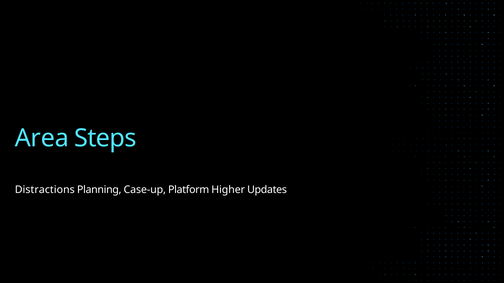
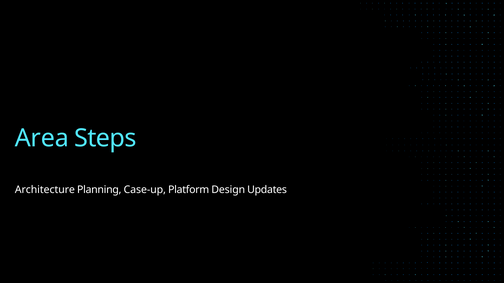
Distractions: Distractions -> Architecture
Higher: Higher -> Design
